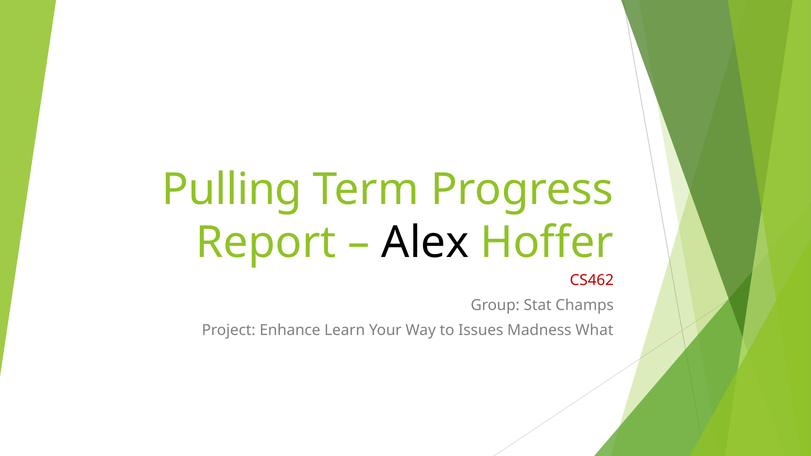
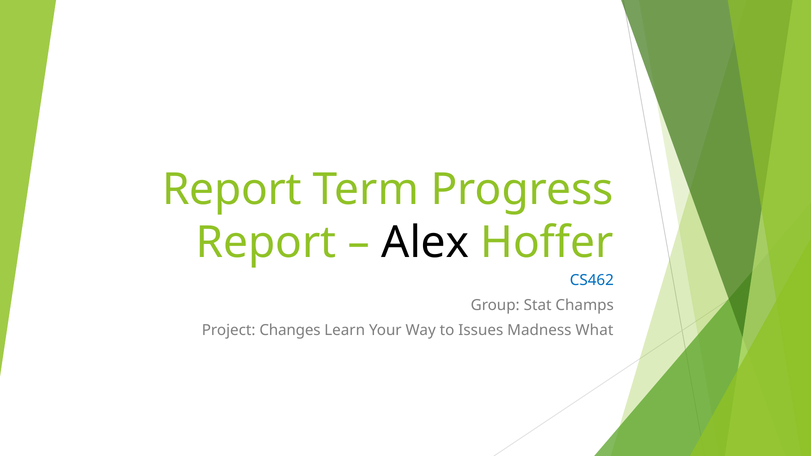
Pulling at (232, 190): Pulling -> Report
CS462 colour: red -> blue
Enhance: Enhance -> Changes
